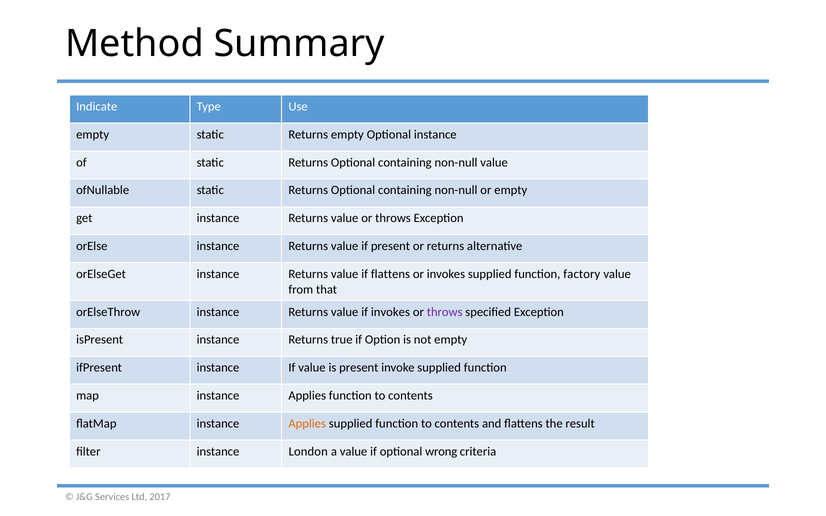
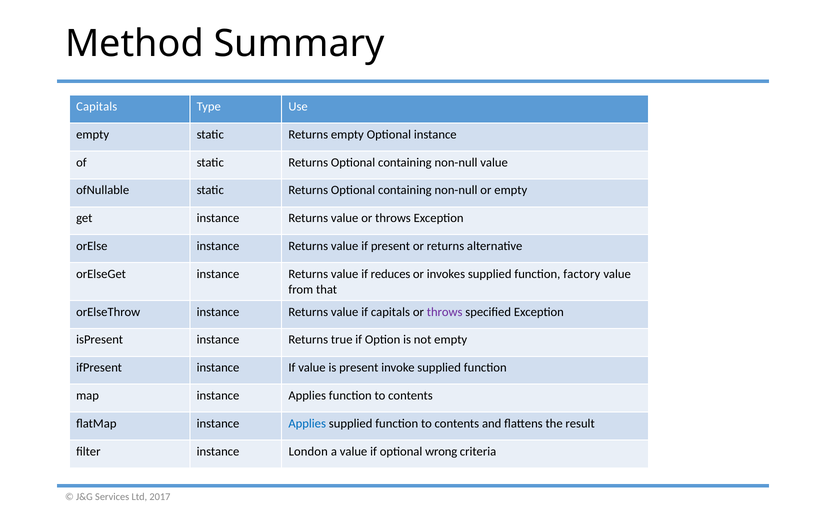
Indicate at (97, 107): Indicate -> Capitals
if flattens: flattens -> reduces
if invokes: invokes -> capitals
Applies at (307, 424) colour: orange -> blue
